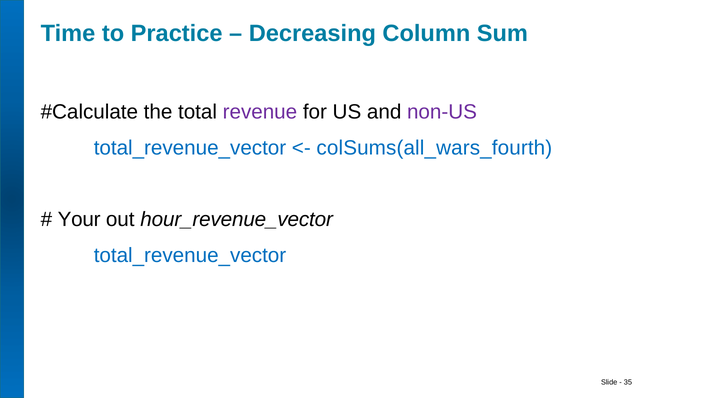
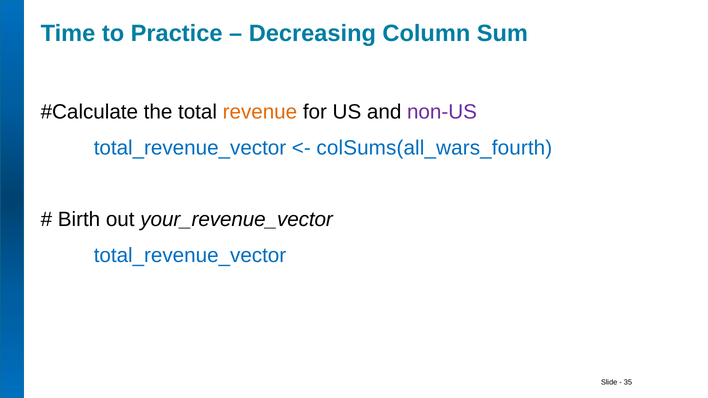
revenue colour: purple -> orange
Your: Your -> Birth
hour_revenue_vector: hour_revenue_vector -> your_revenue_vector
